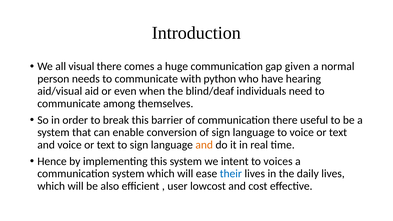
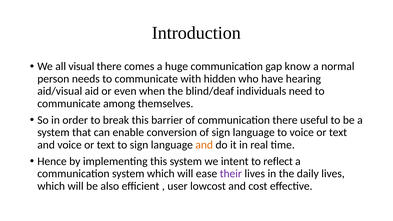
given: given -> know
python: python -> hidden
voices: voices -> reflect
their colour: blue -> purple
